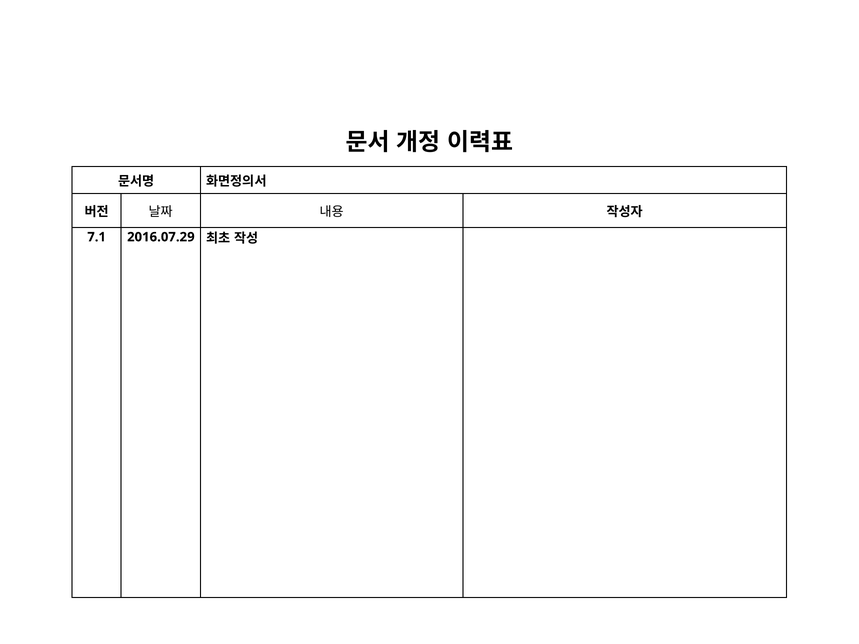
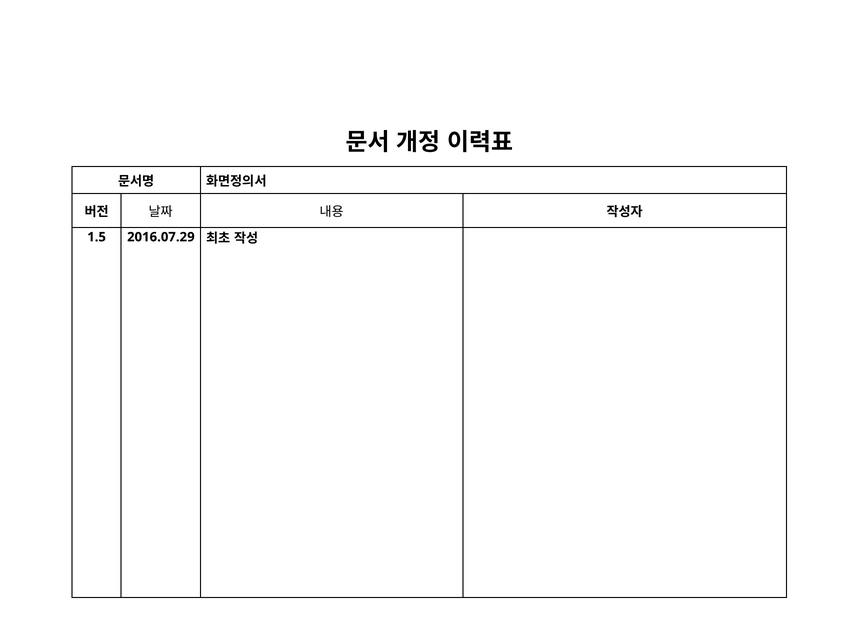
7.1: 7.1 -> 1.5
